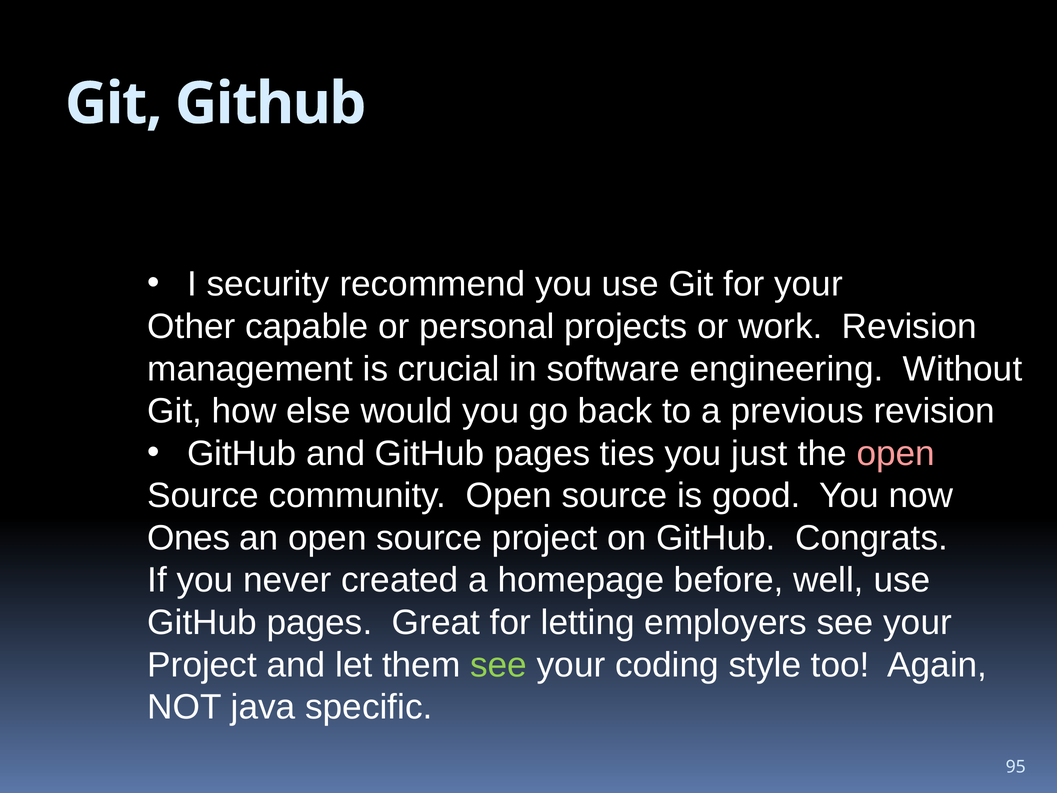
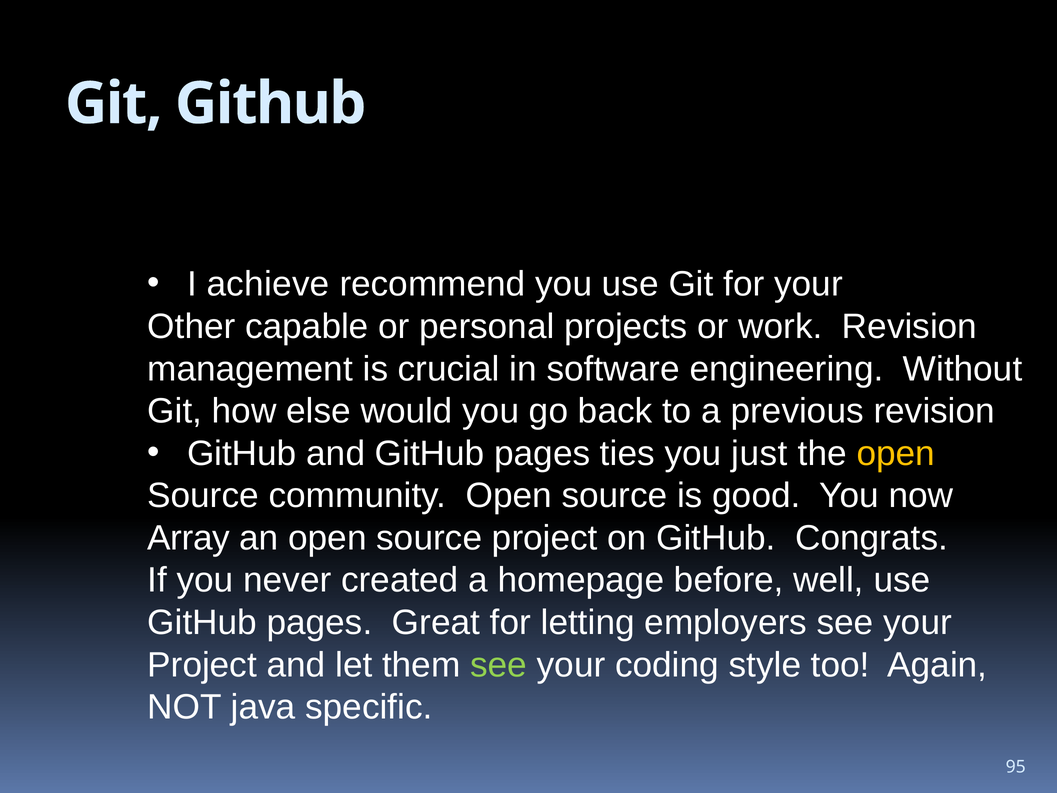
security: security -> achieve
open at (896, 453) colour: pink -> yellow
Ones: Ones -> Array
